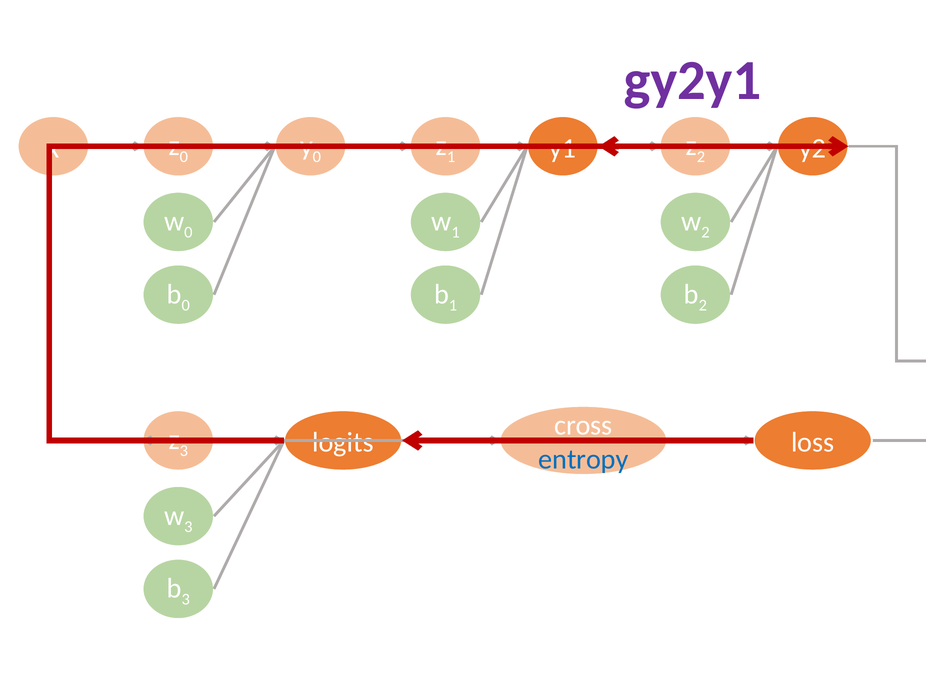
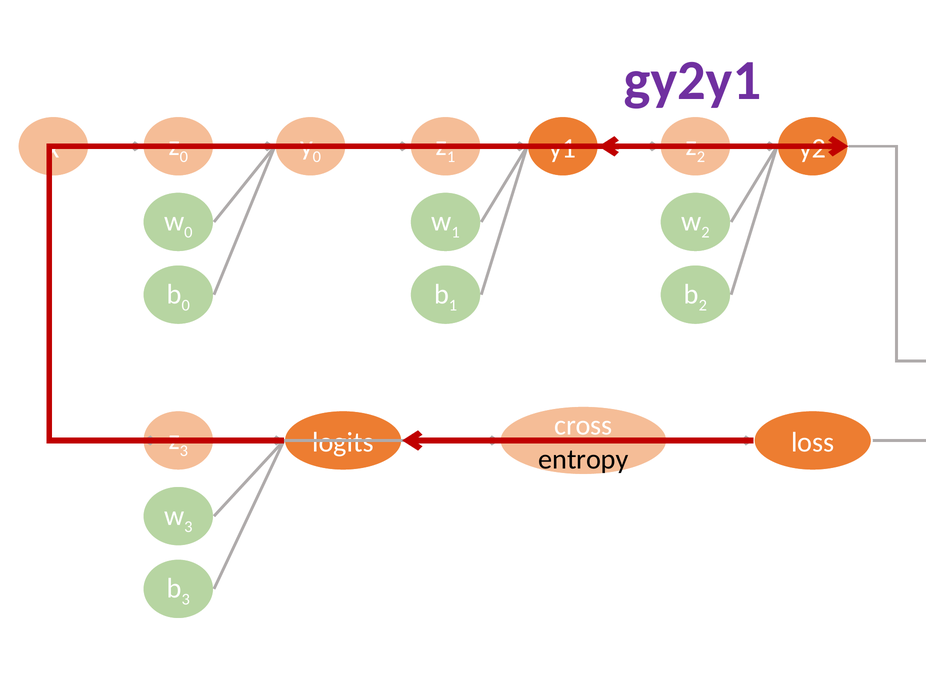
entropy colour: blue -> black
